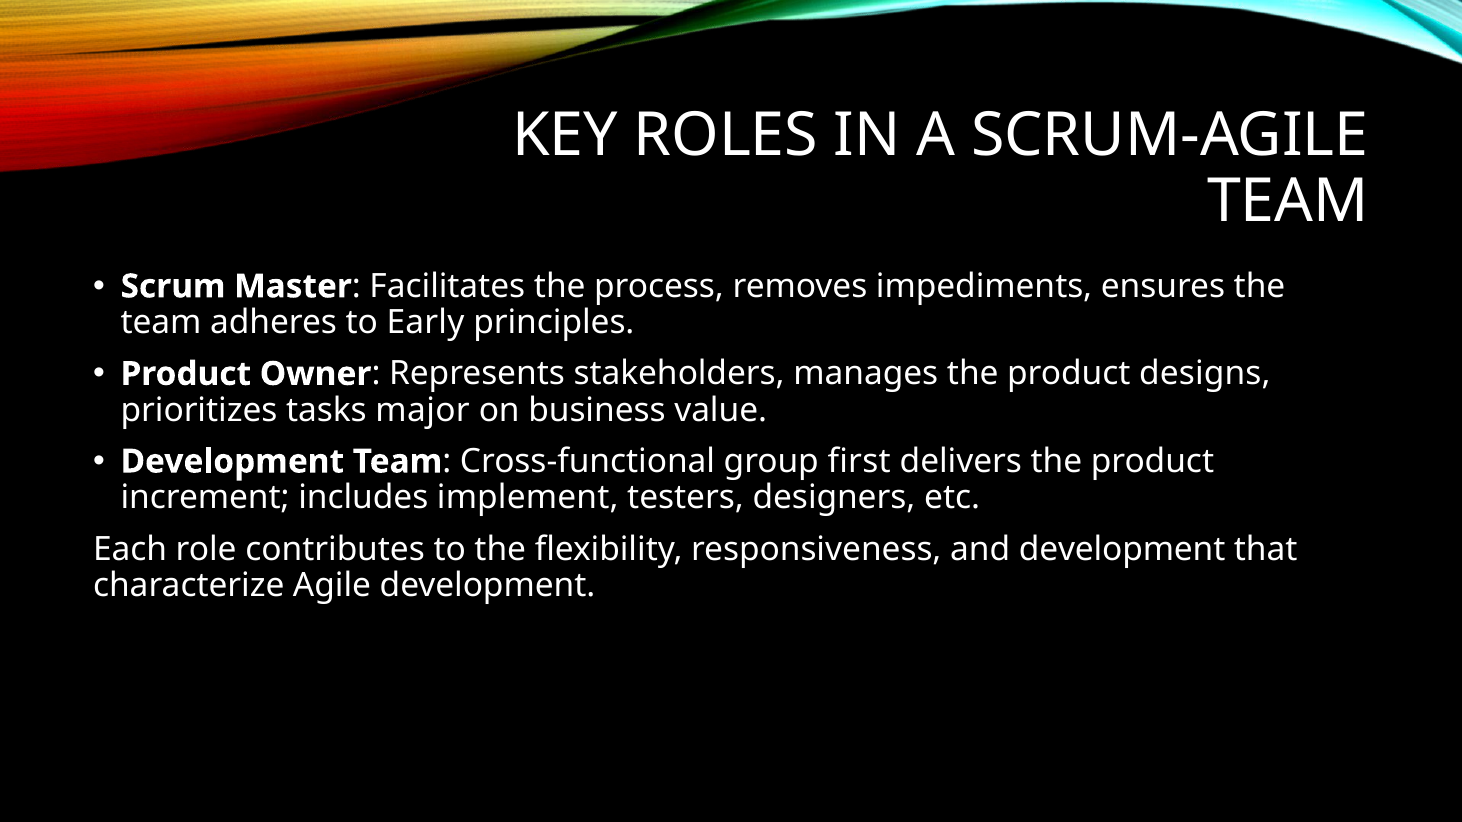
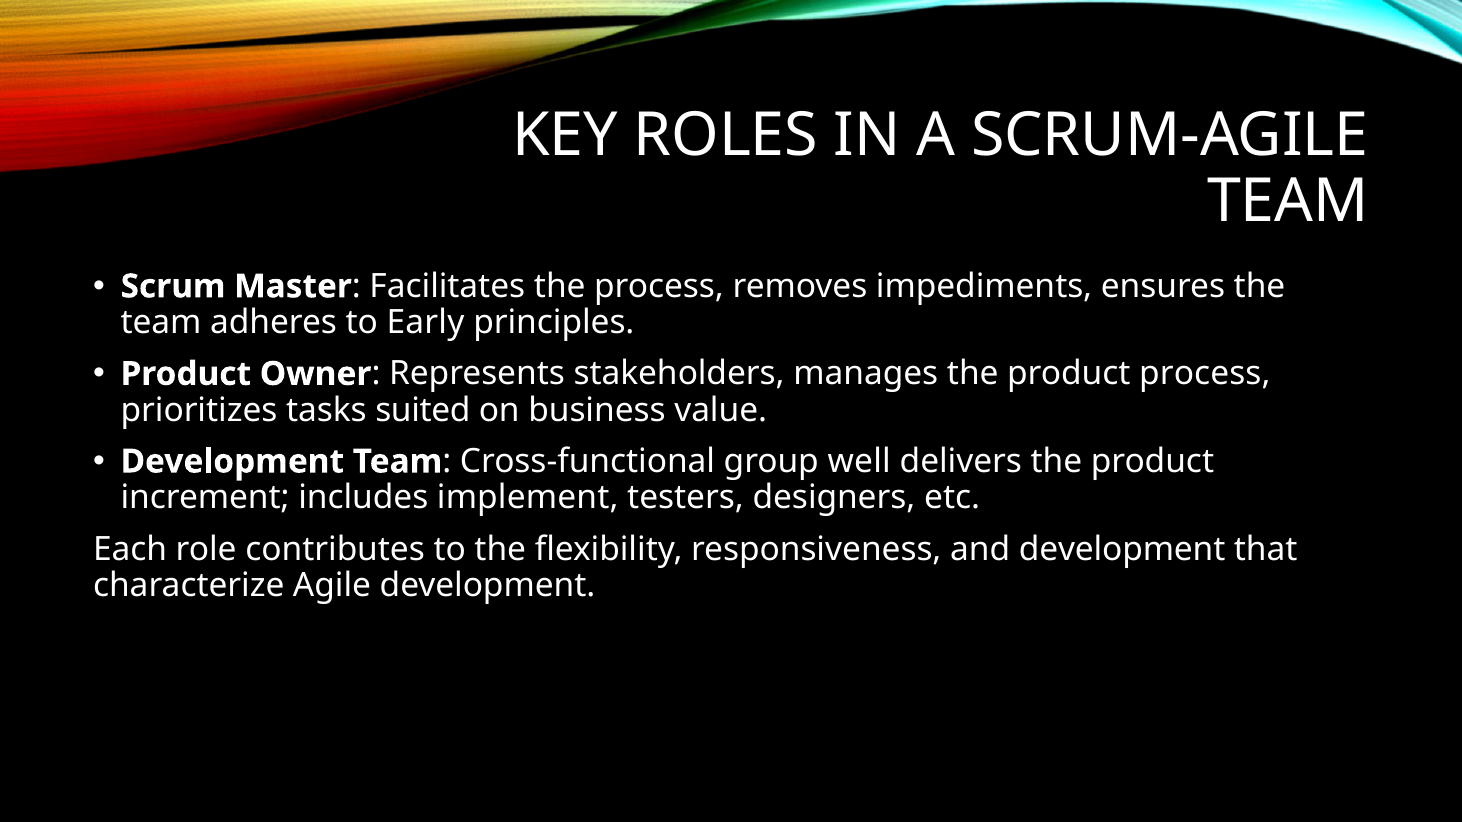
product designs: designs -> process
major: major -> suited
first: first -> well
